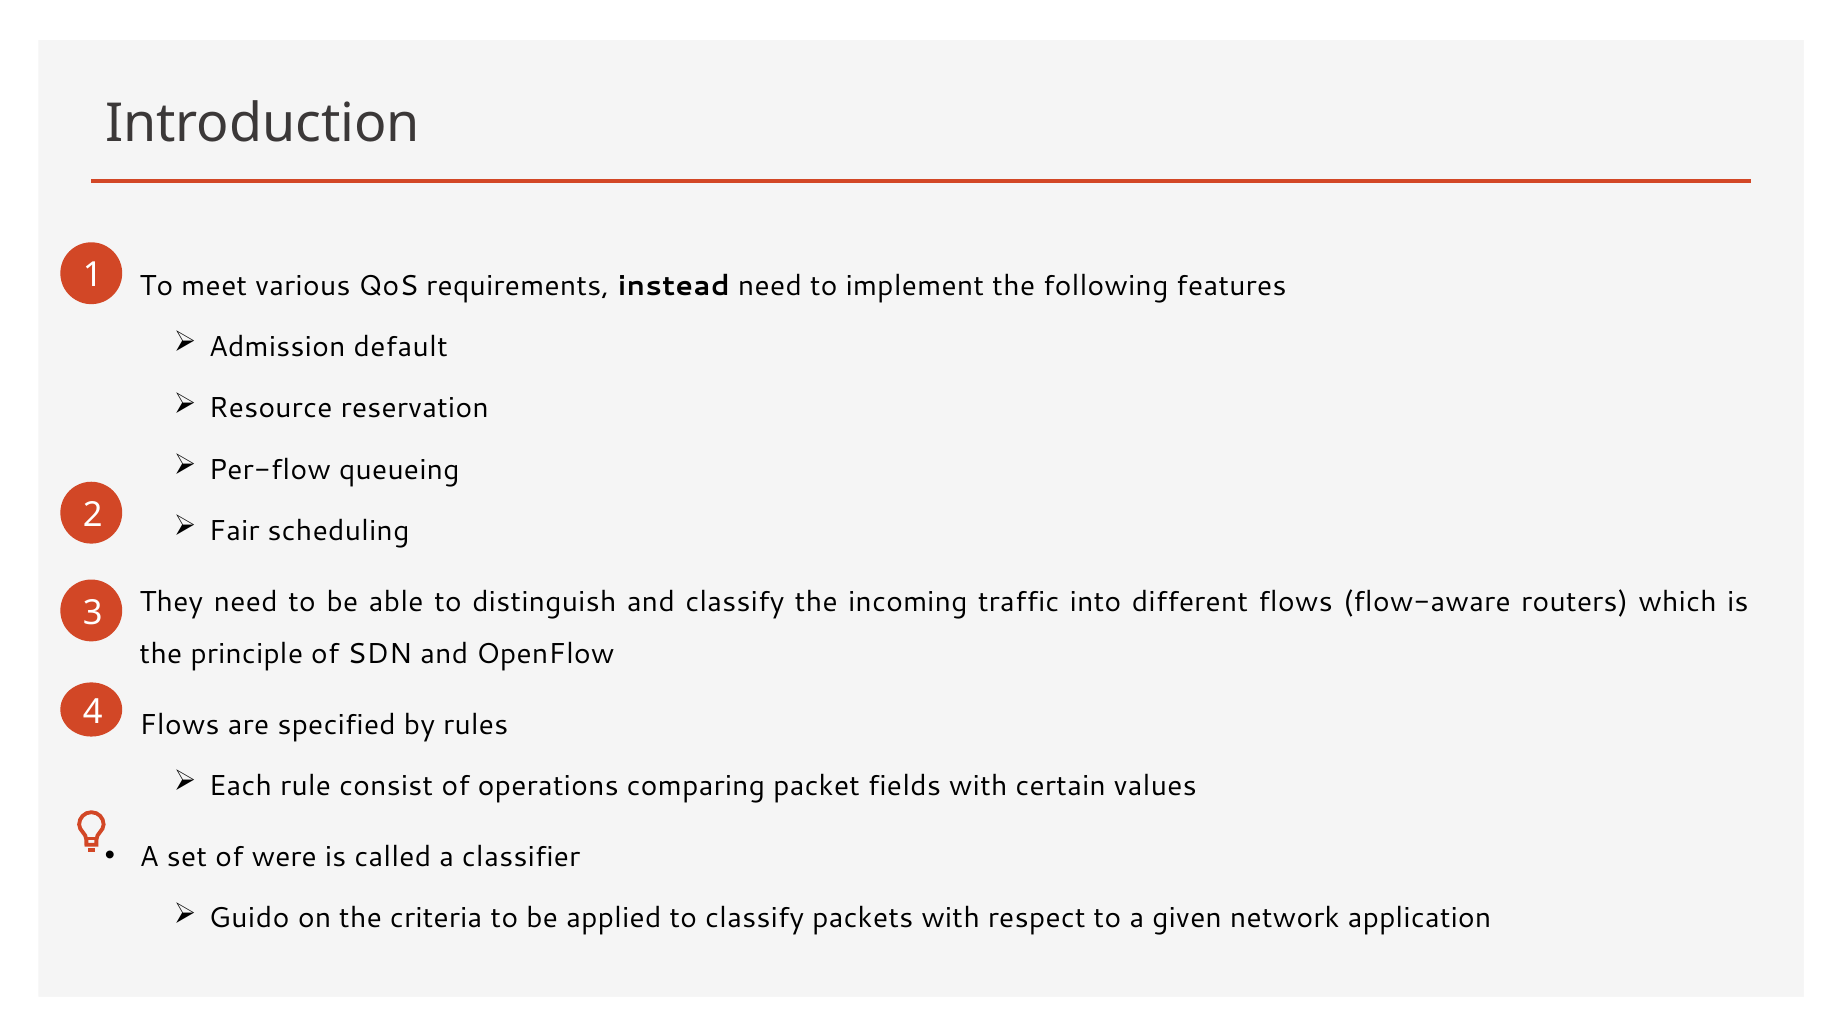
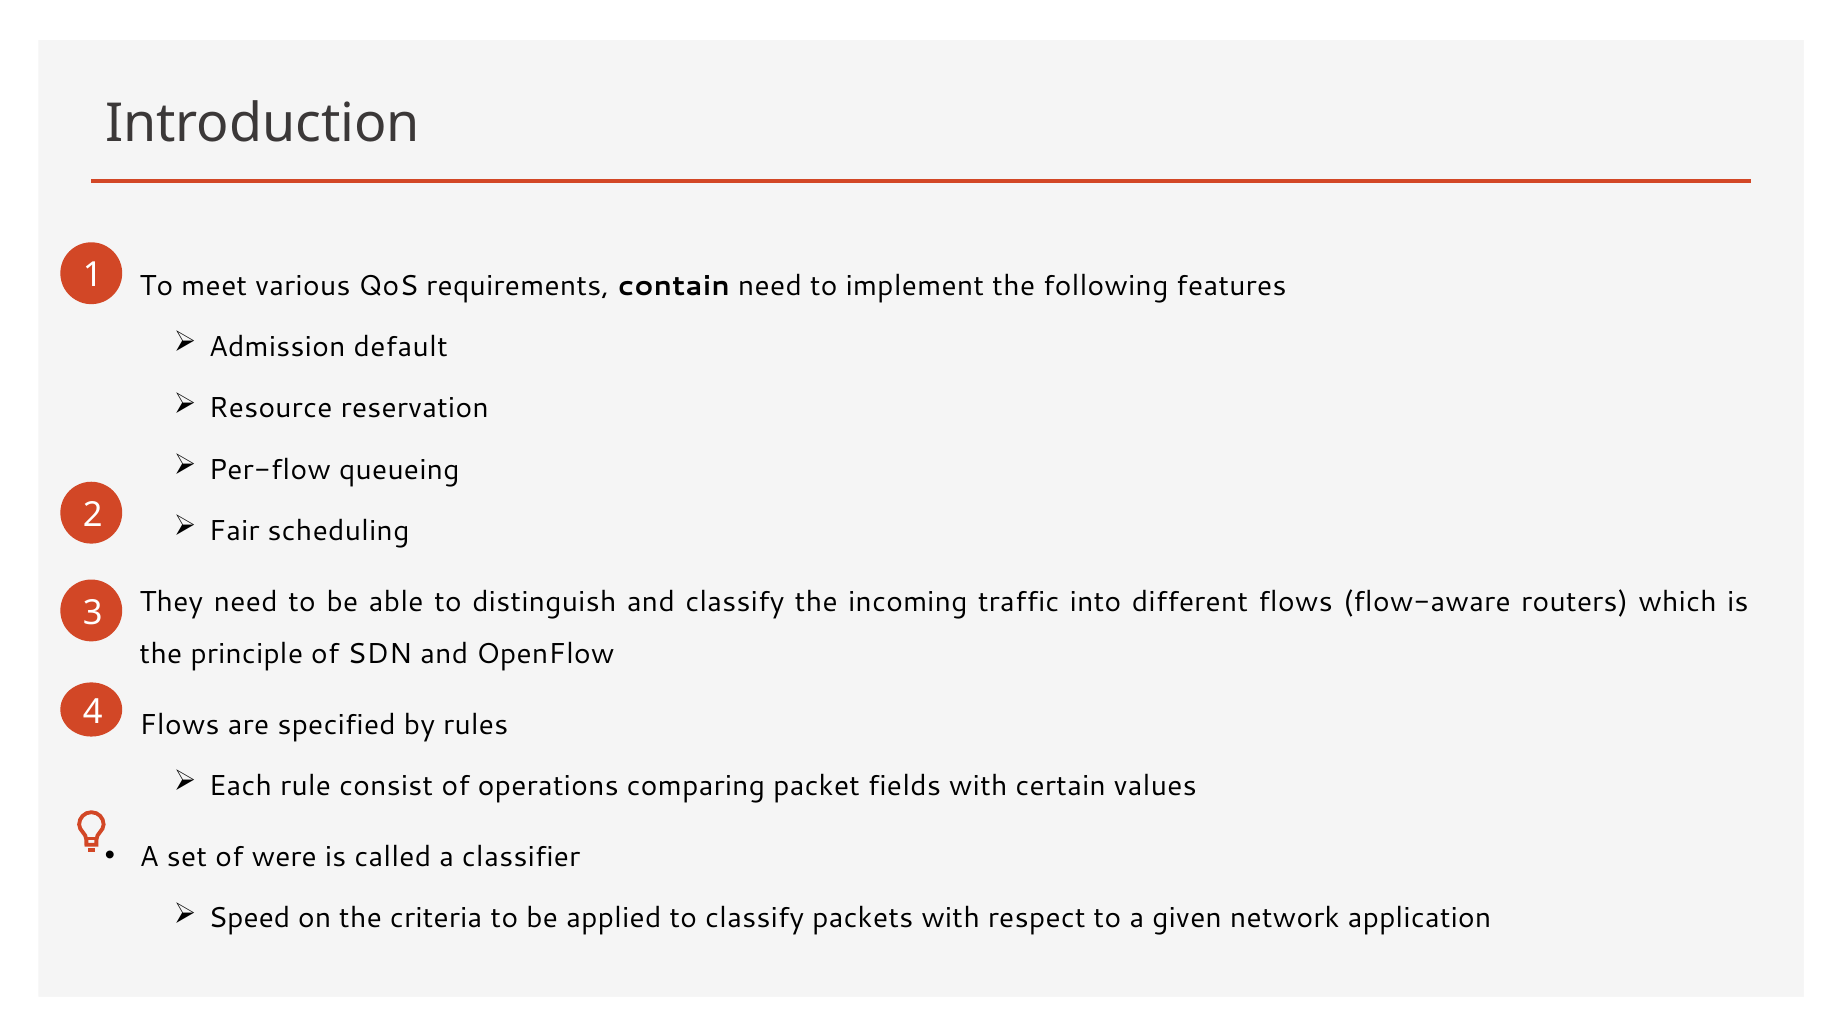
instead: instead -> contain
Guido: Guido -> Speed
